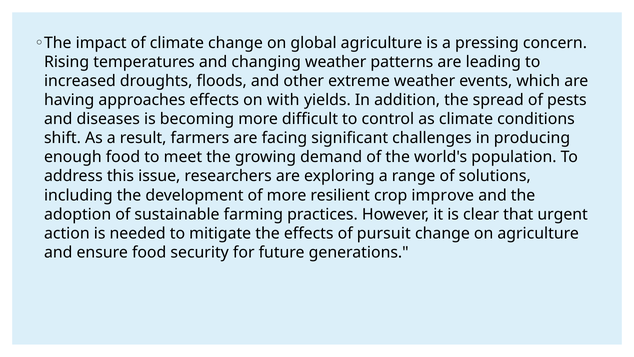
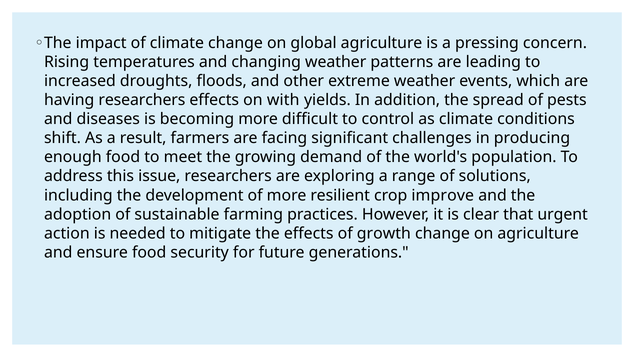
having approaches: approaches -> researchers
pursuit: pursuit -> growth
